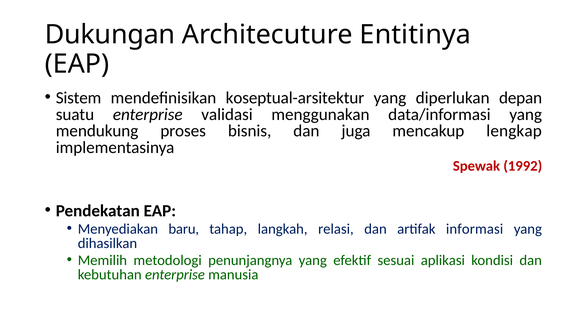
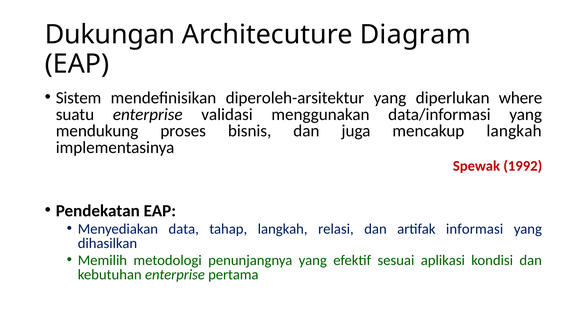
Entitinya: Entitinya -> Diagram
koseptual-arsitektur: koseptual-arsitektur -> diperoleh-arsitektur
depan: depan -> where
mencakup lengkap: lengkap -> langkah
baru: baru -> data
manusia: manusia -> pertama
